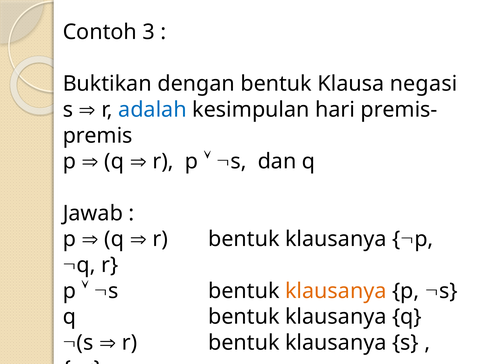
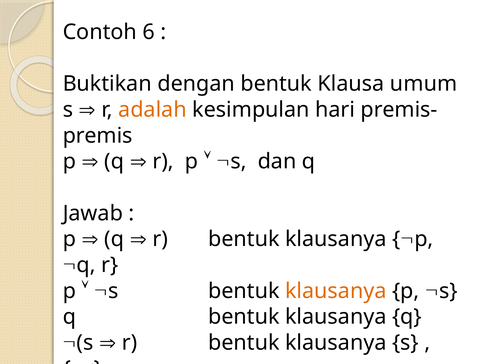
3: 3 -> 6
negasi: negasi -> umum
adalah colour: blue -> orange
